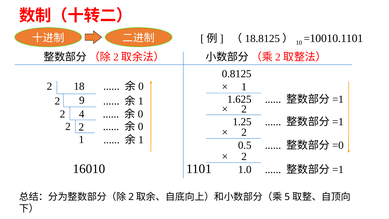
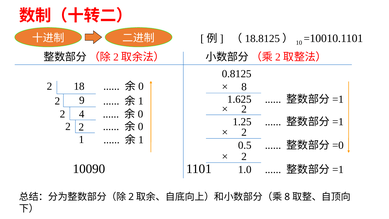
1 at (244, 87): 1 -> 8
16010: 16010 -> 10090
5 at (287, 197): 5 -> 8
